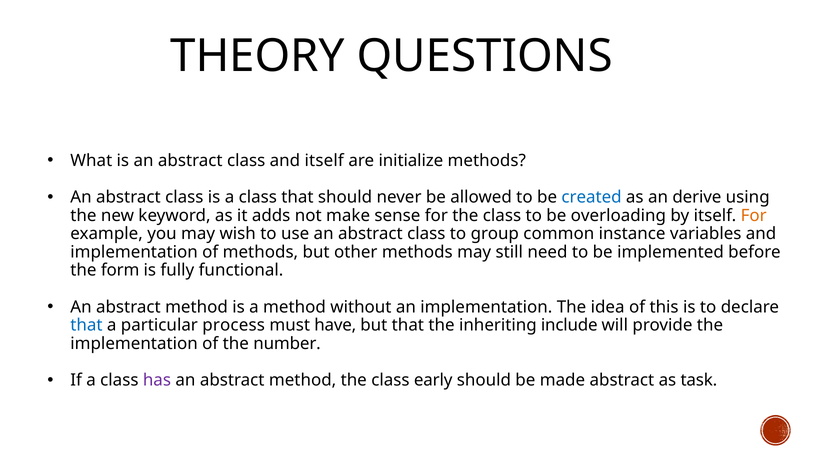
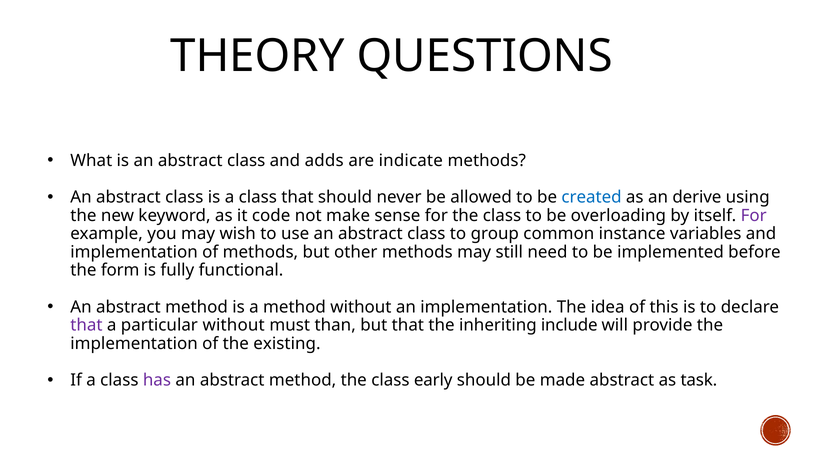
and itself: itself -> adds
initialize: initialize -> indicate
adds: adds -> code
For at (754, 216) colour: orange -> purple
that at (86, 326) colour: blue -> purple
particular process: process -> without
have: have -> than
number: number -> existing
